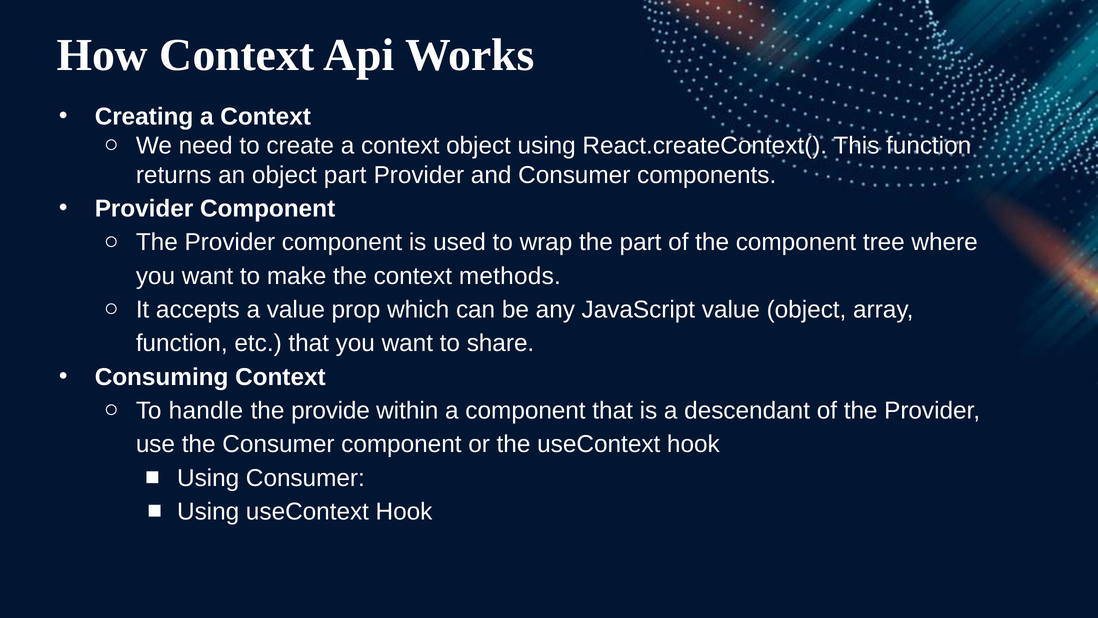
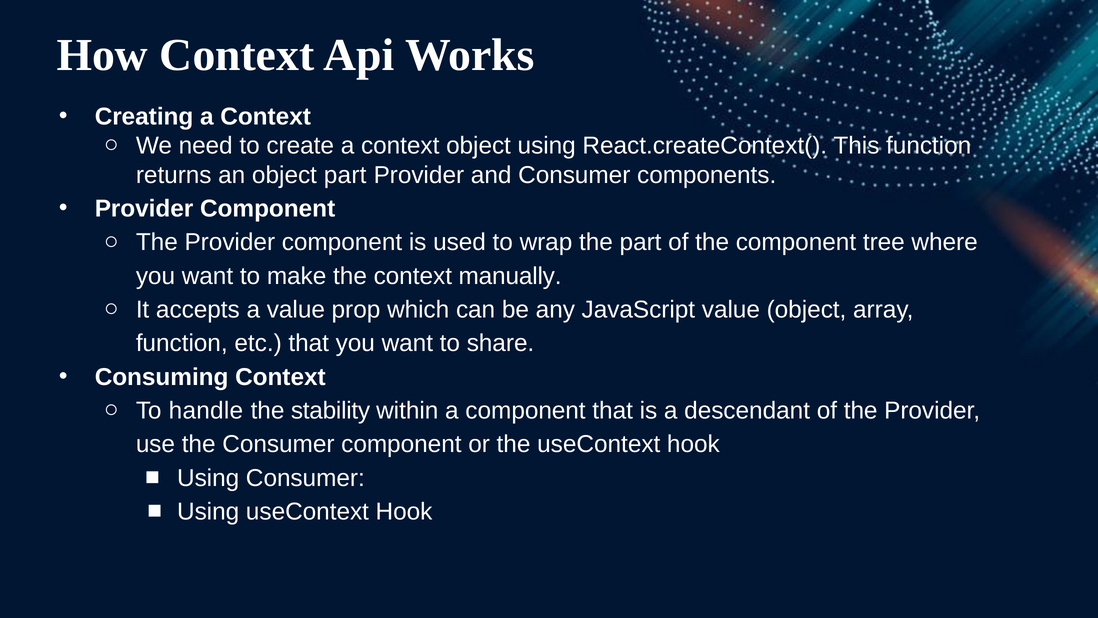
methods: methods -> manually
provide: provide -> stability
